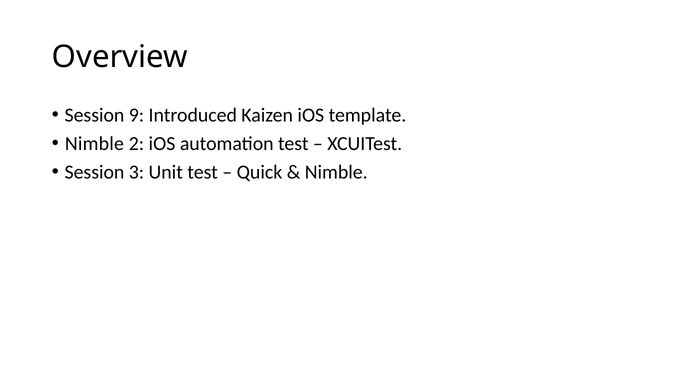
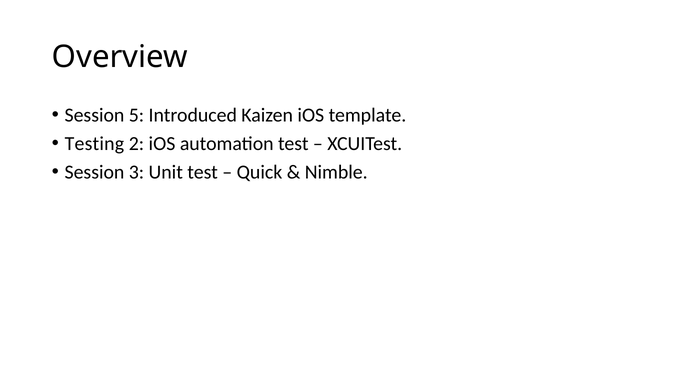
9: 9 -> 5
Nimble at (94, 143): Nimble -> Testing
